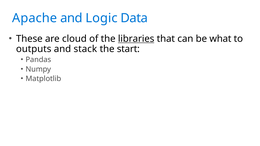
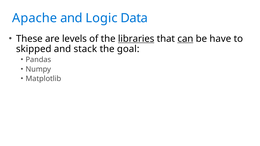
cloud: cloud -> levels
can underline: none -> present
what: what -> have
outputs: outputs -> skipped
start: start -> goal
